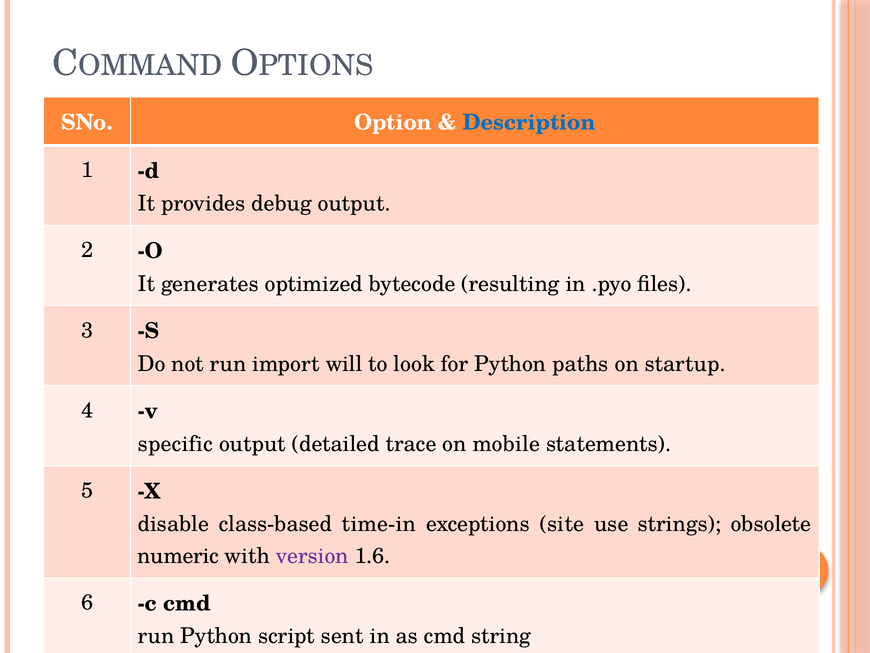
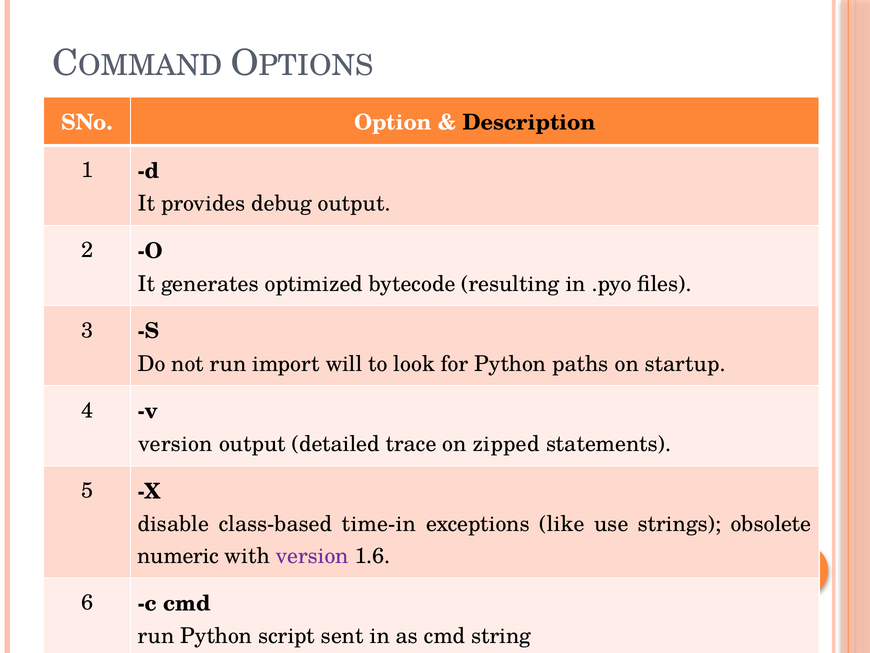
Description colour: blue -> black
specific at (175, 444): specific -> version
mobile: mobile -> zipped
site: site -> like
